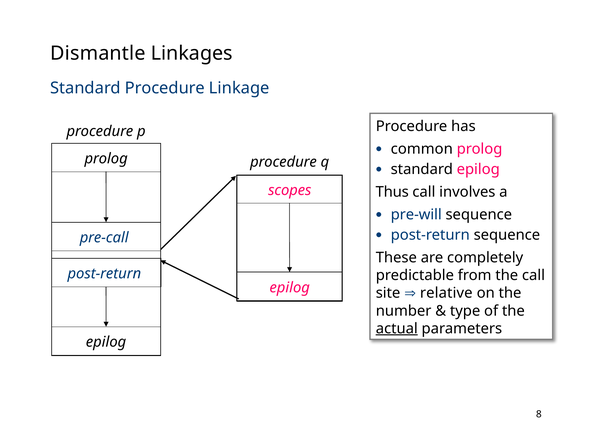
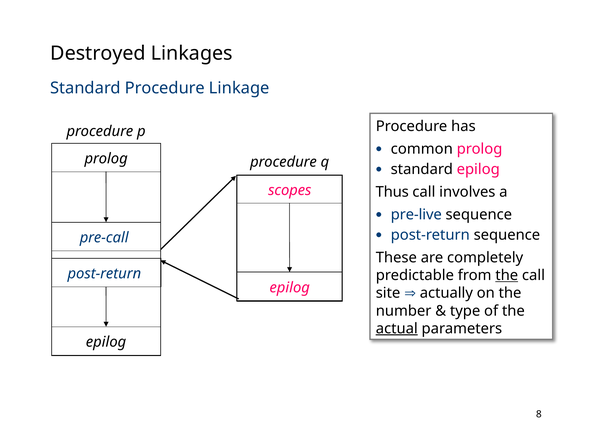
Dismantle: Dismantle -> Destroyed
pre-will: pre-will -> pre-live
the at (507, 275) underline: none -> present
relative: relative -> actually
